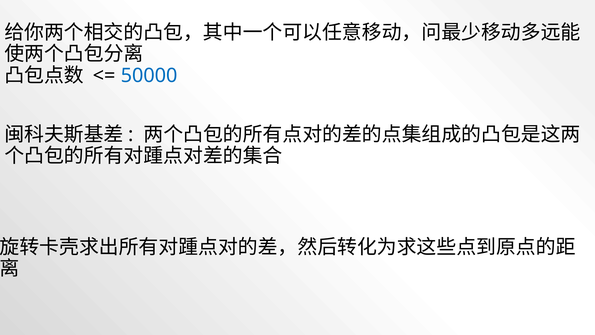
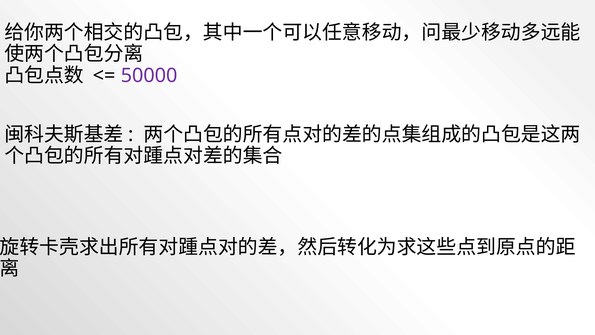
50000 colour: blue -> purple
